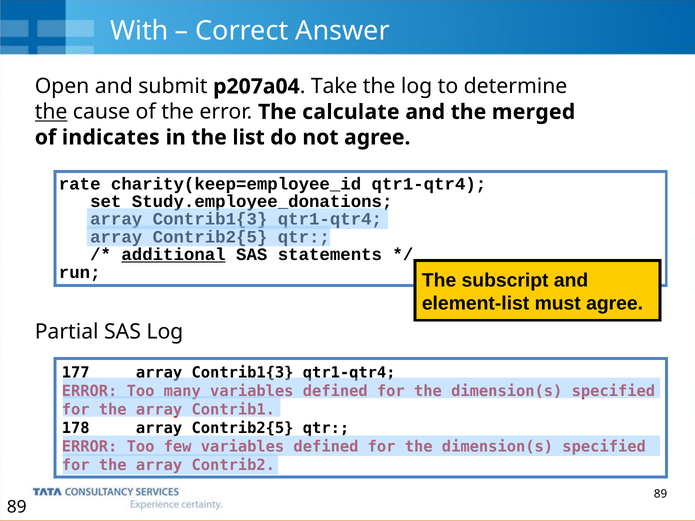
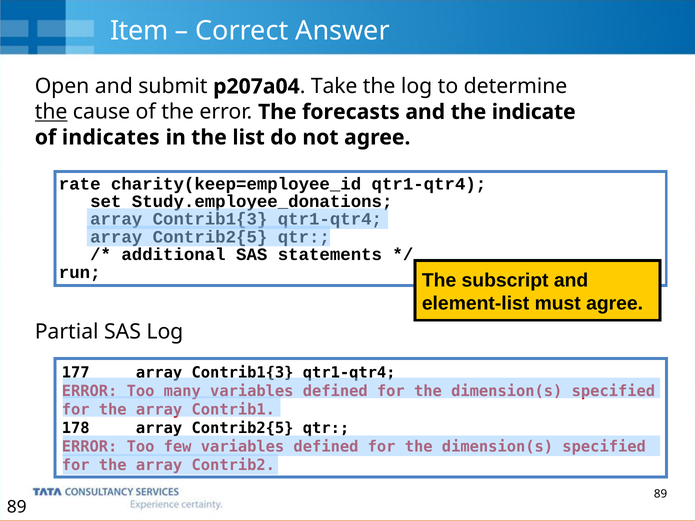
With: With -> Item
calculate: calculate -> forecasts
merged: merged -> indicate
additional underline: present -> none
